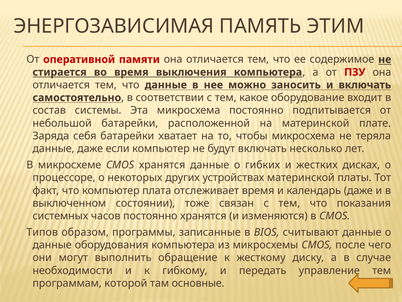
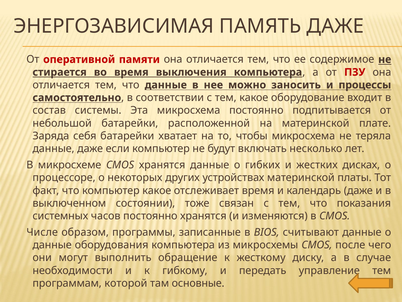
ПАМЯТЬ ЭТИМ: ЭТИМ -> ДАЖЕ
и включать: включать -> процессы
компьютер плата: плата -> какое
Типов: Типов -> Числе
